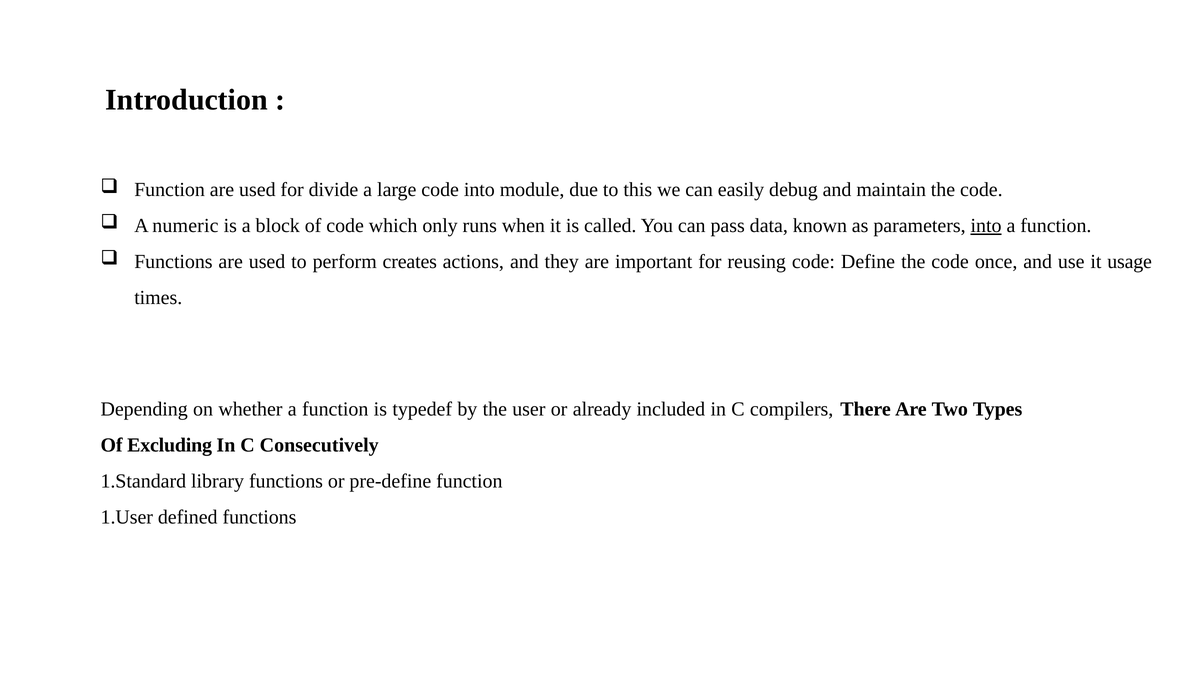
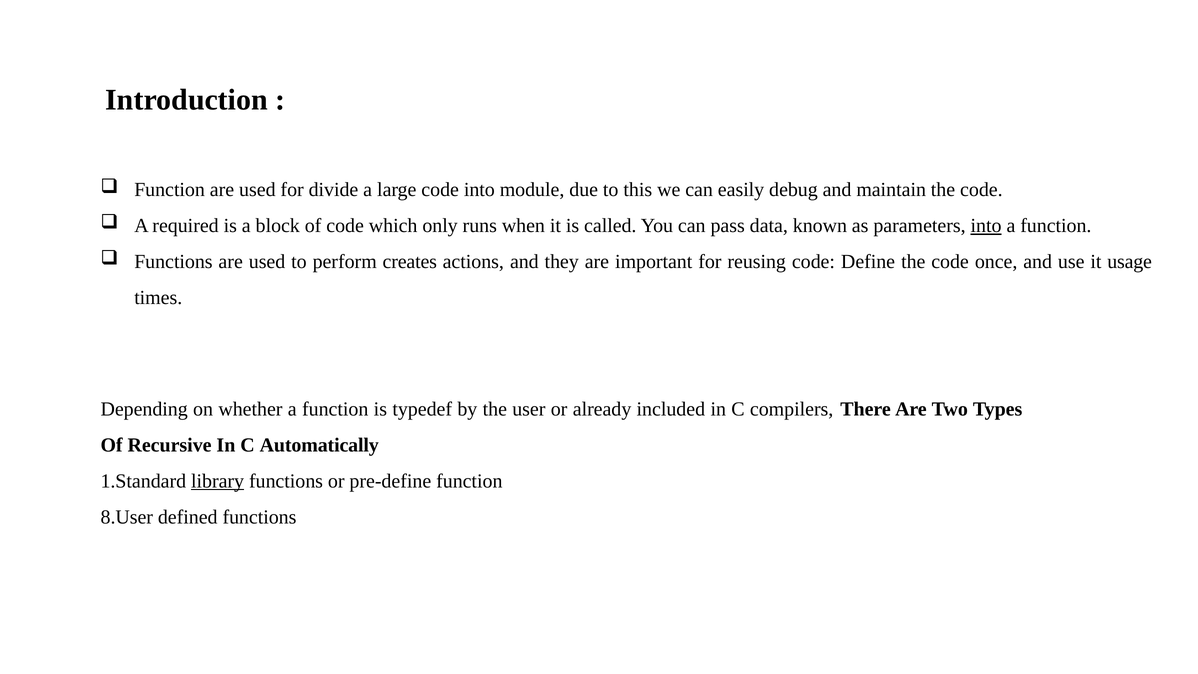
numeric: numeric -> required
Excluding: Excluding -> Recursive
Consecutively: Consecutively -> Automatically
library underline: none -> present
1.User: 1.User -> 8.User
